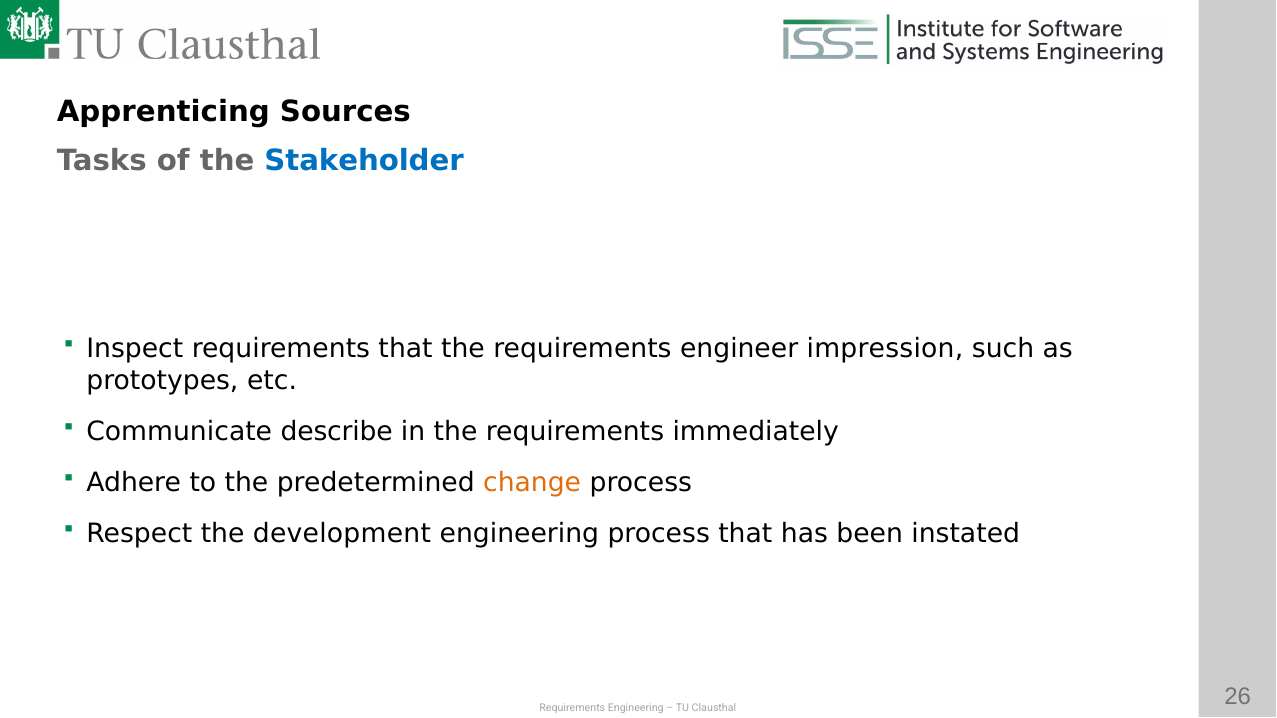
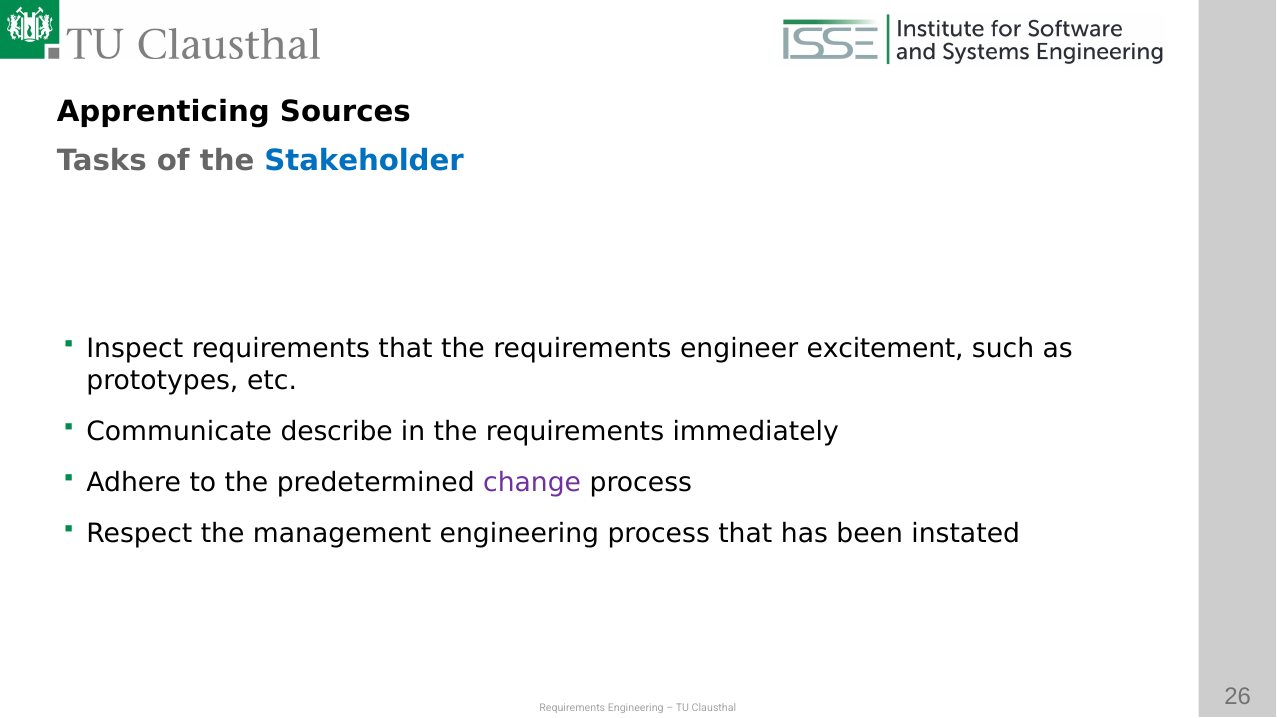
impression: impression -> excitement
change colour: orange -> purple
development: development -> management
